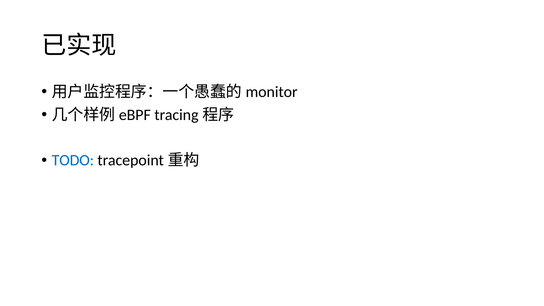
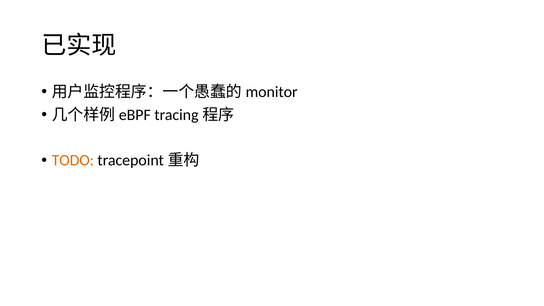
TODO colour: blue -> orange
